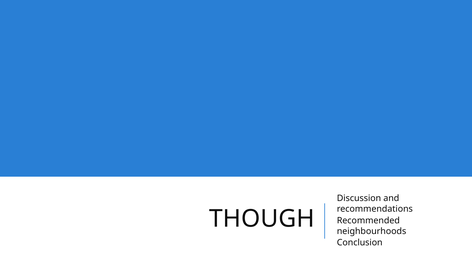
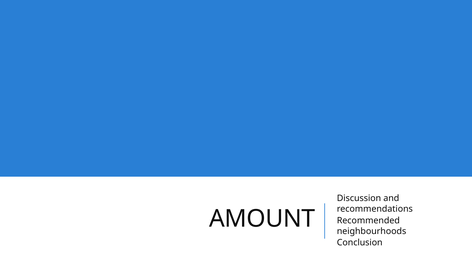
THOUGH: THOUGH -> AMOUNT
